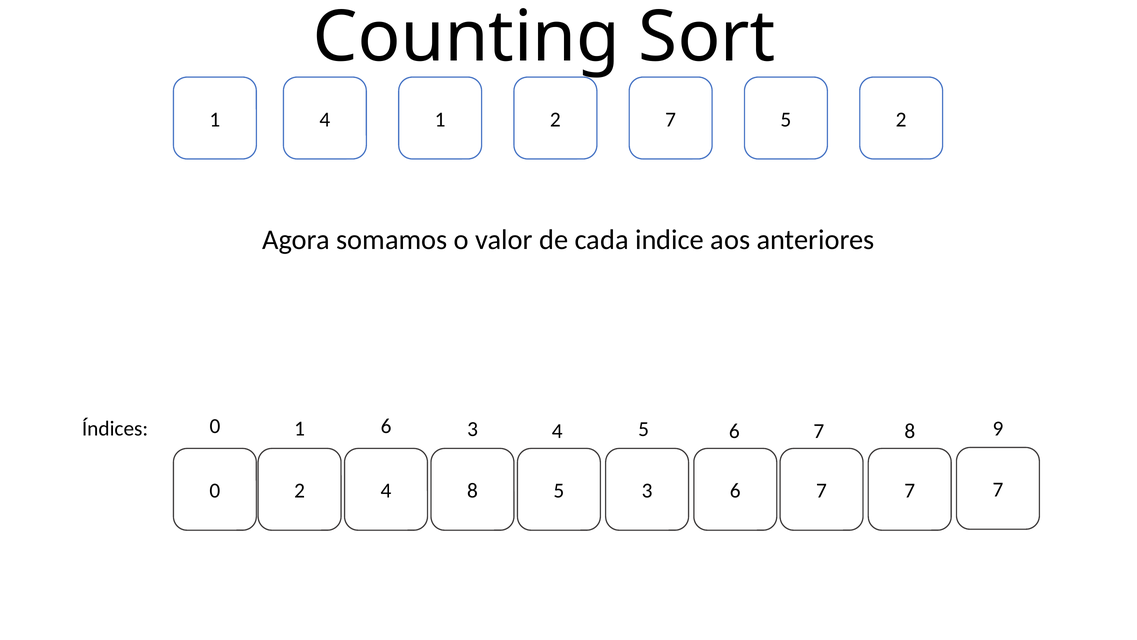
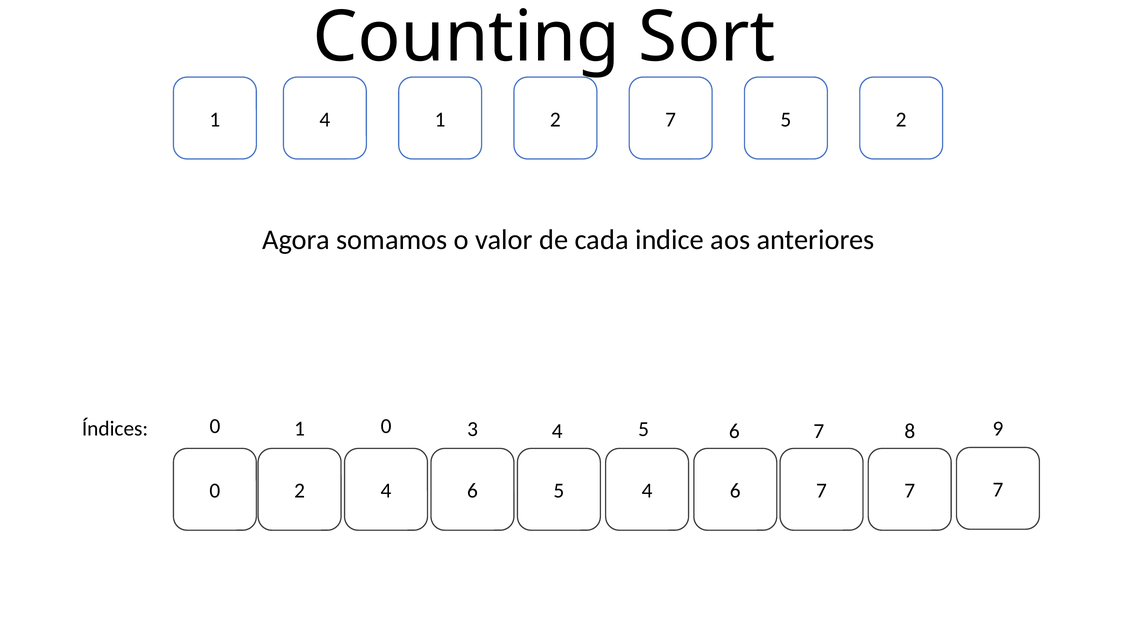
1 6: 6 -> 0
2 4 8: 8 -> 6
5 3: 3 -> 4
